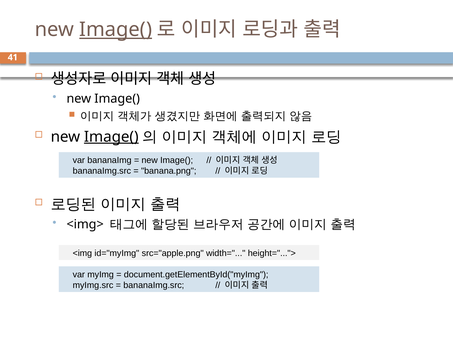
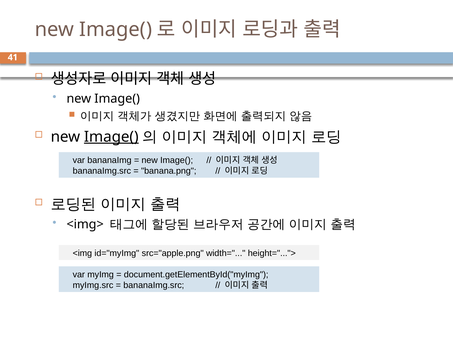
Image( at (116, 30) underline: present -> none
